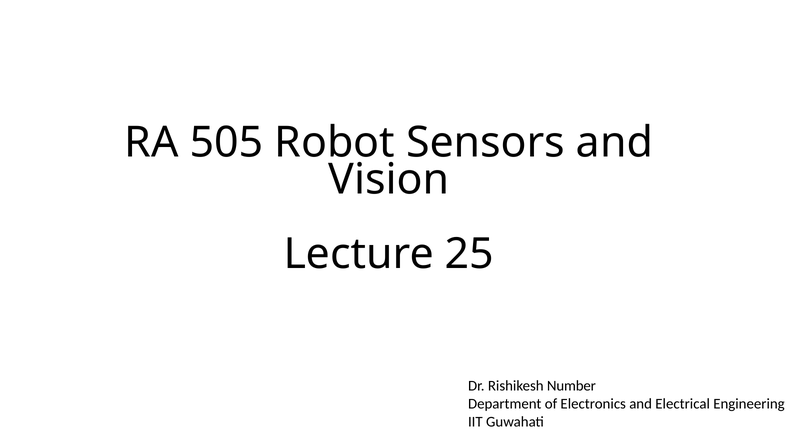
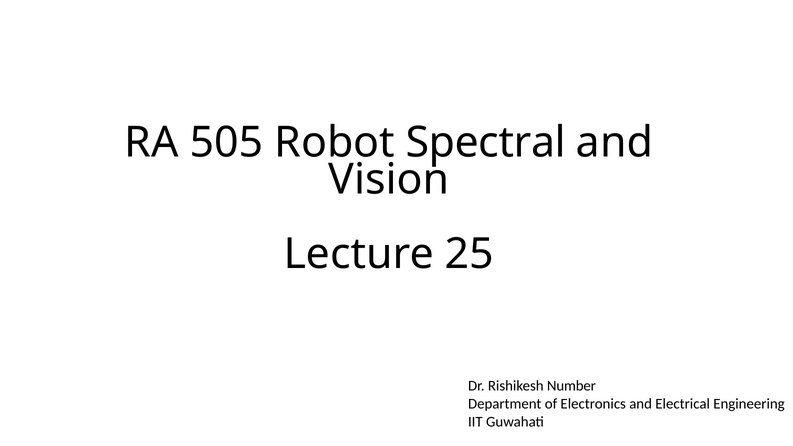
Sensors: Sensors -> Spectral
